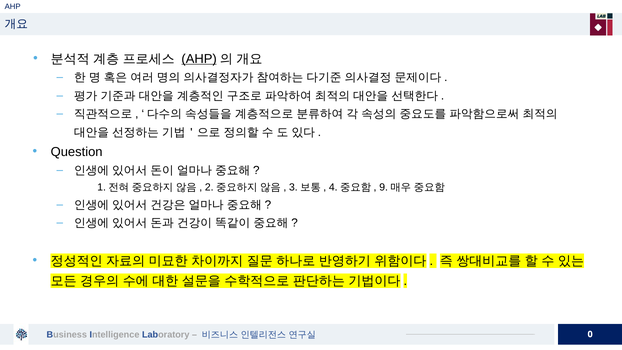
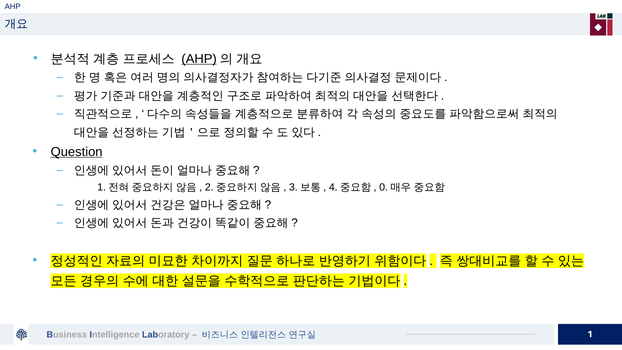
Question underline: none -> present
9: 9 -> 0
0 at (590, 334): 0 -> 1
